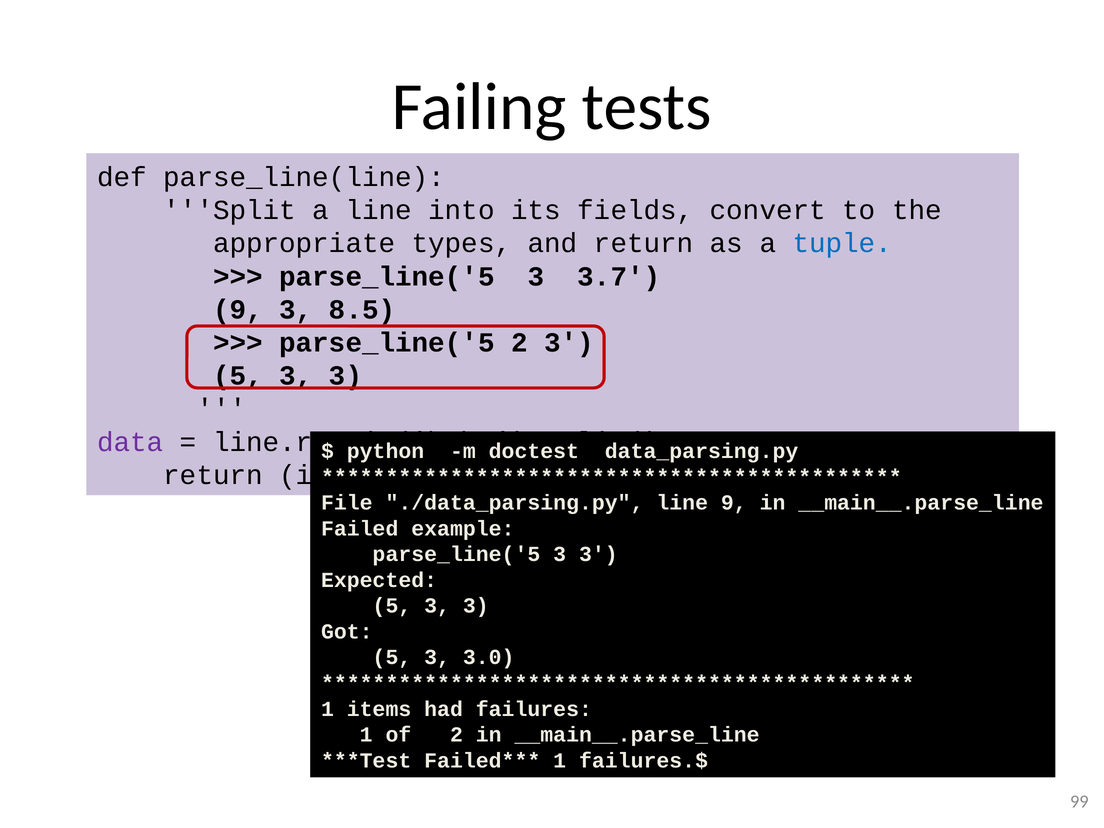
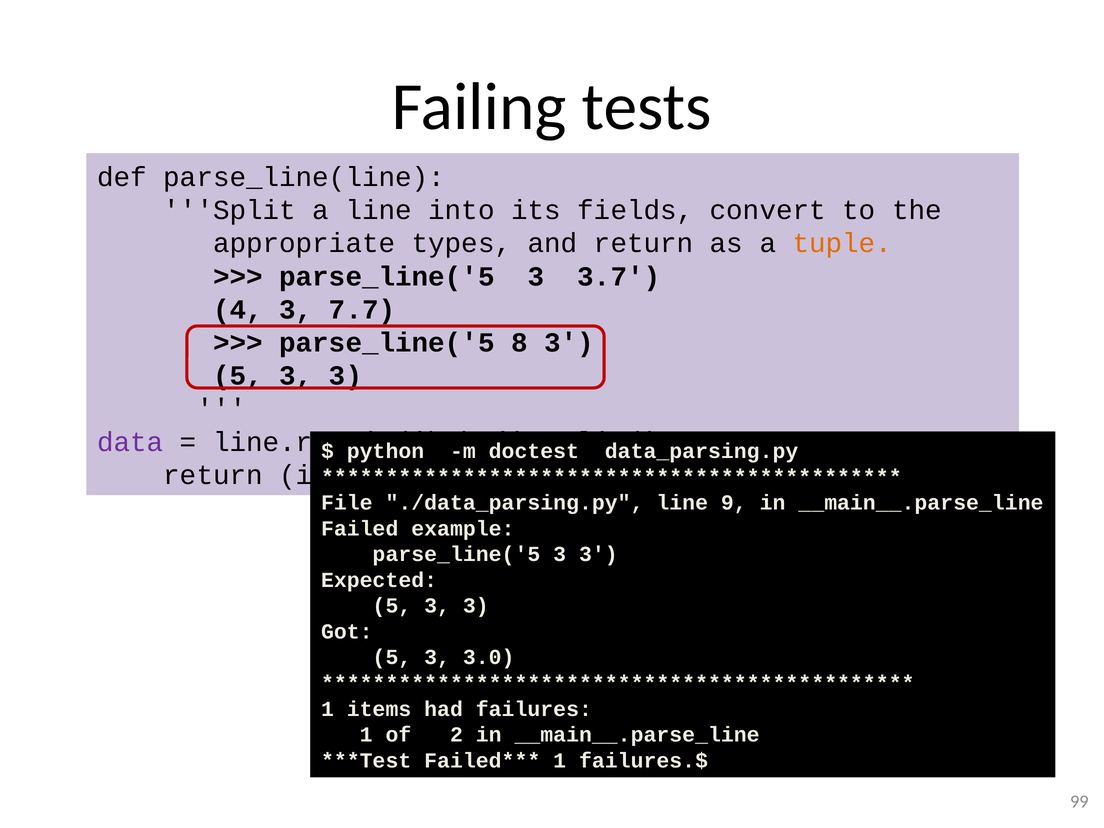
tuple colour: blue -> orange
9 at (238, 310): 9 -> 4
8.5: 8.5 -> 7.7
parse_line('5 2: 2 -> 8
